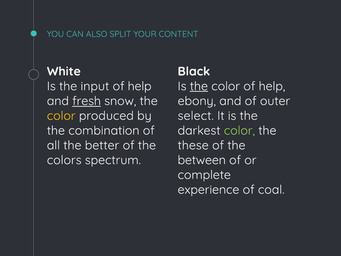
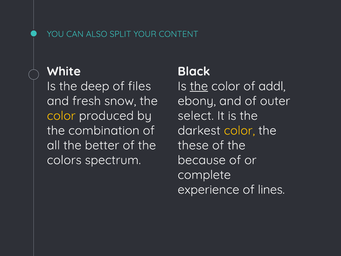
input: input -> deep
help at (140, 86): help -> files
color of help: help -> addl
fresh underline: present -> none
color at (239, 130) colour: light green -> yellow
between: between -> because
coal: coal -> lines
